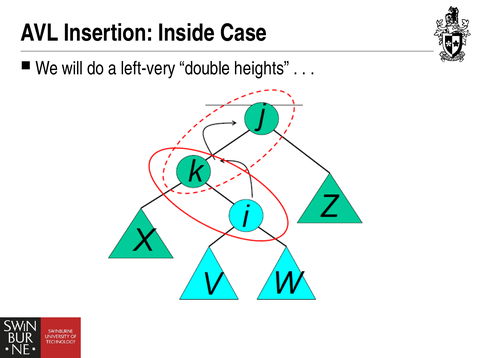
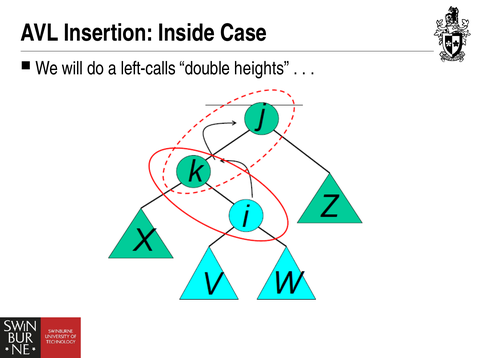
left-very: left-very -> left-calls
